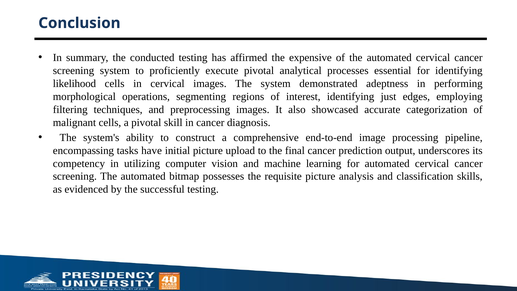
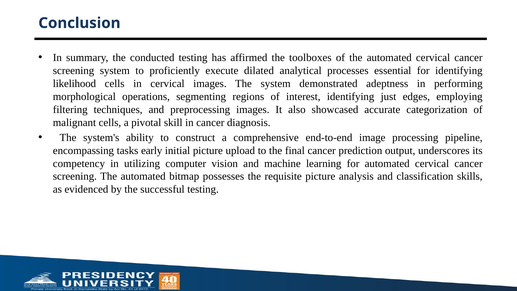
expensive: expensive -> toolboxes
execute pivotal: pivotal -> dilated
have: have -> early
